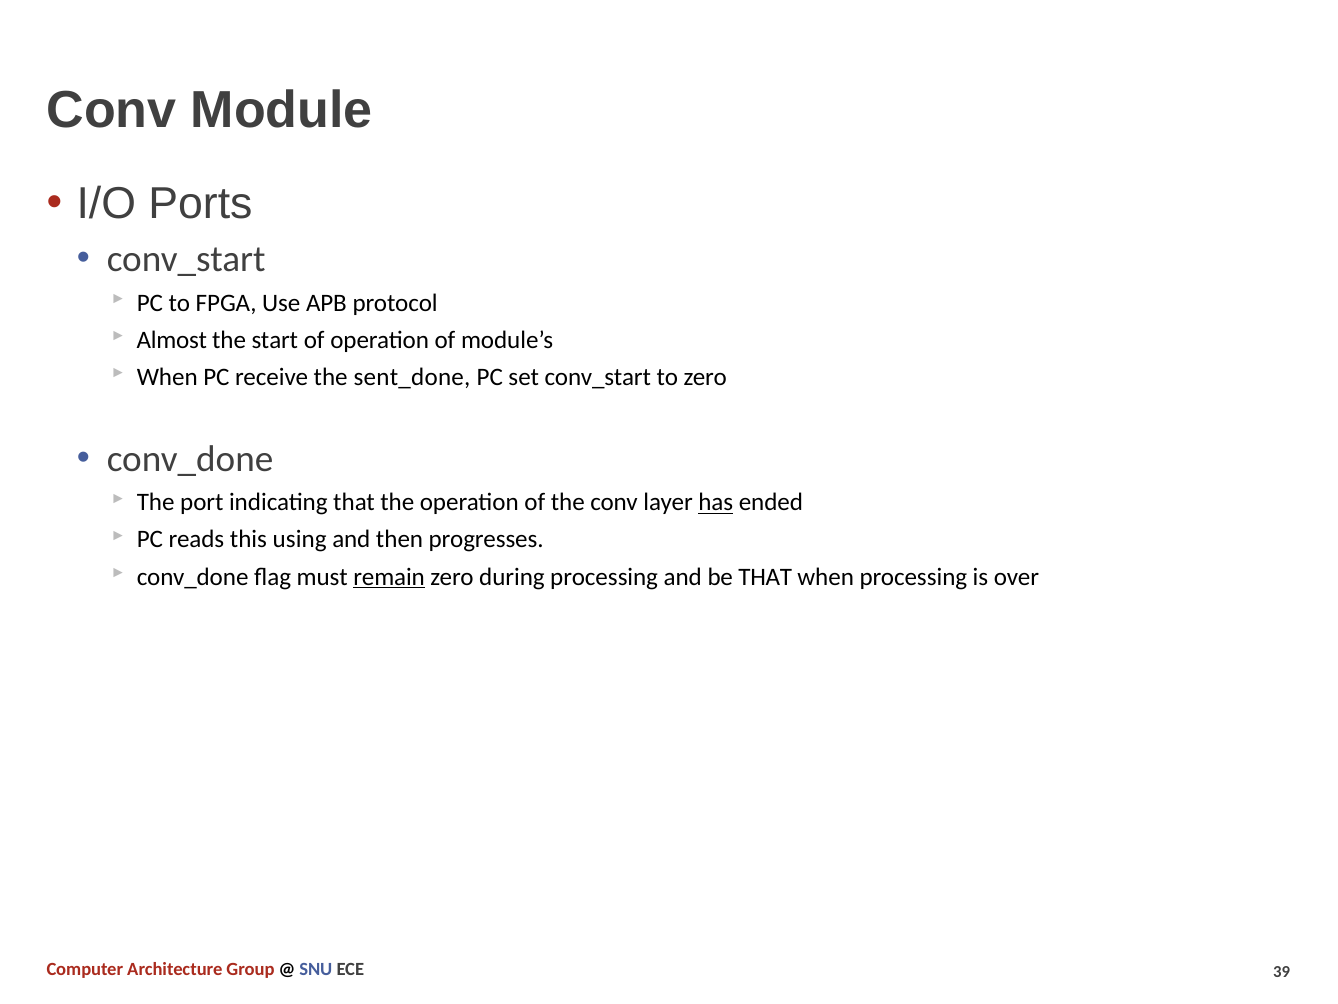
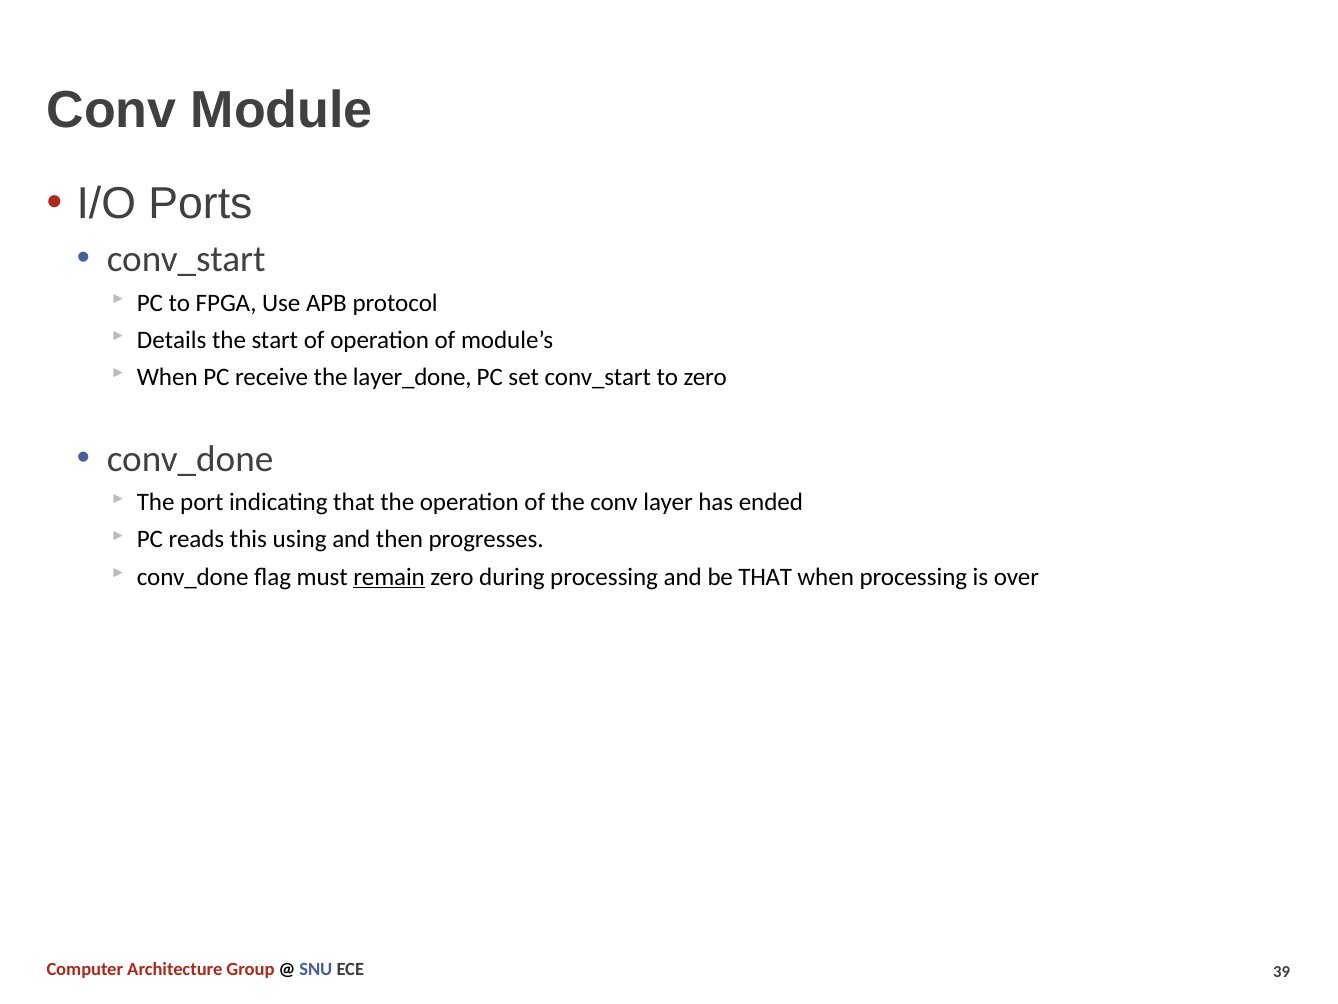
Almost: Almost -> Details
sent_done: sent_done -> layer_done
has underline: present -> none
